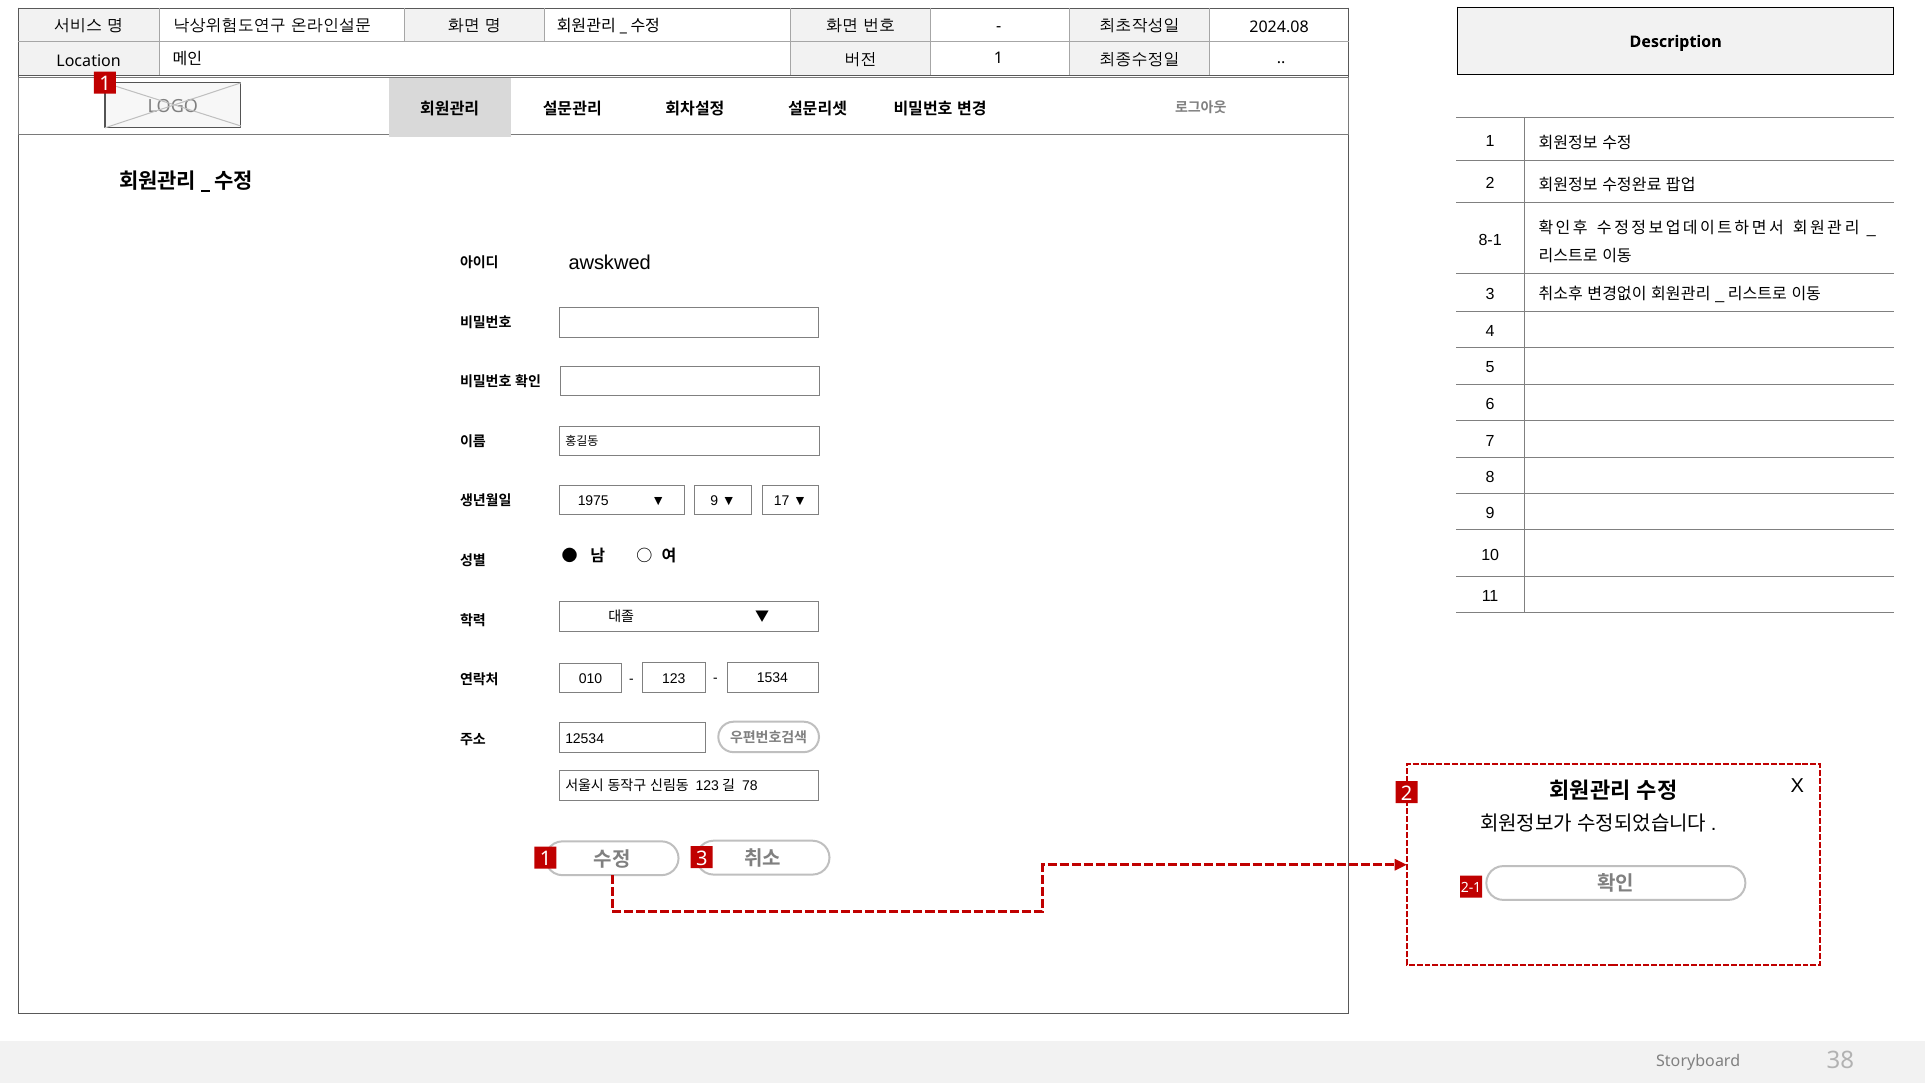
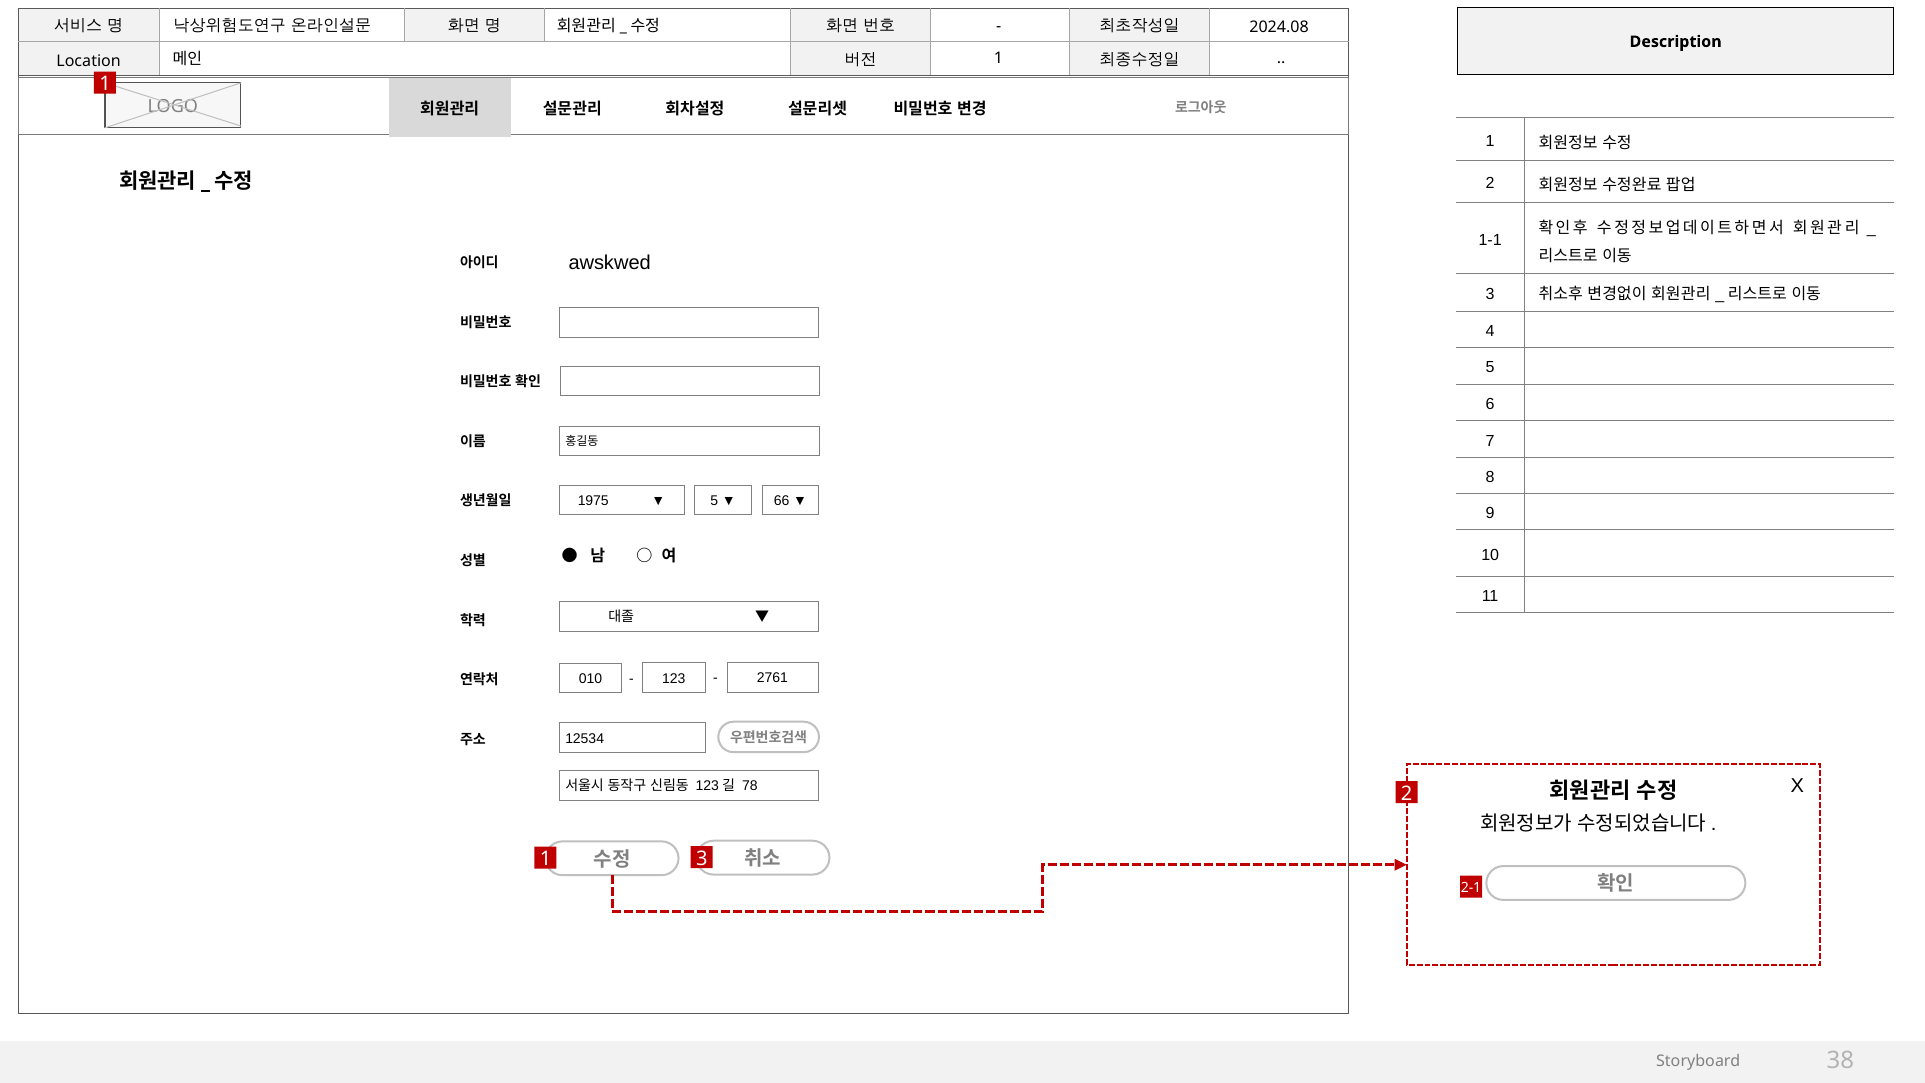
8-1: 8-1 -> 1-1
9 at (714, 501): 9 -> 5
17: 17 -> 66
1534: 1534 -> 2761
